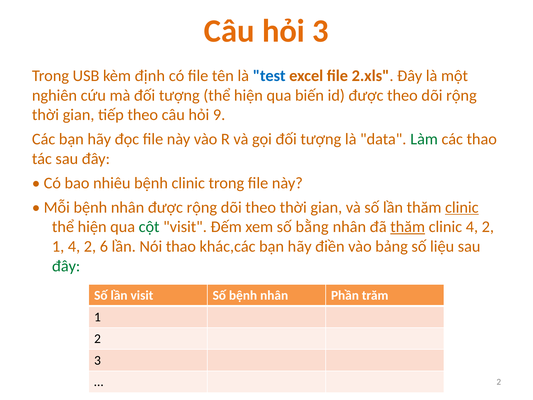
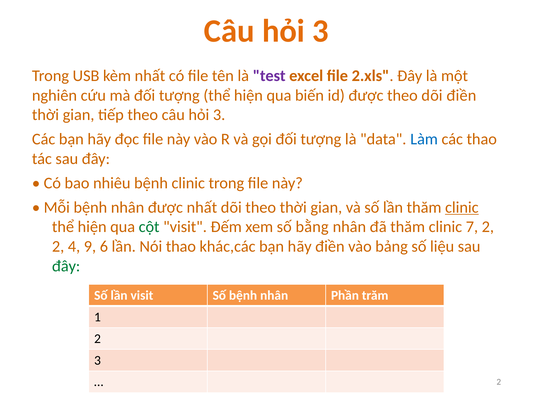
kèm định: định -> nhất
test colour: blue -> purple
dõi rộng: rộng -> điền
theo câu hỏi 9: 9 -> 3
Làm colour: green -> blue
được rộng: rộng -> nhất
thăm at (408, 227) underline: present -> none
clinic 4: 4 -> 7
1 at (58, 246): 1 -> 2
2 at (90, 246): 2 -> 9
